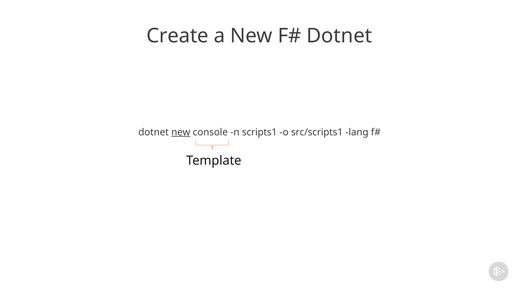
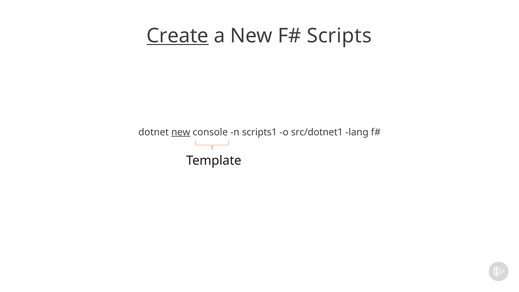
Create underline: none -> present
Dotnet at (339, 36): Dotnet -> Scripts
src/scripts1: src/scripts1 -> src/dotnet1
